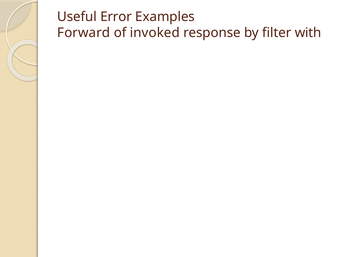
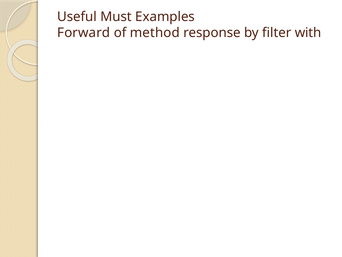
Error: Error -> Must
invoked: invoked -> method
